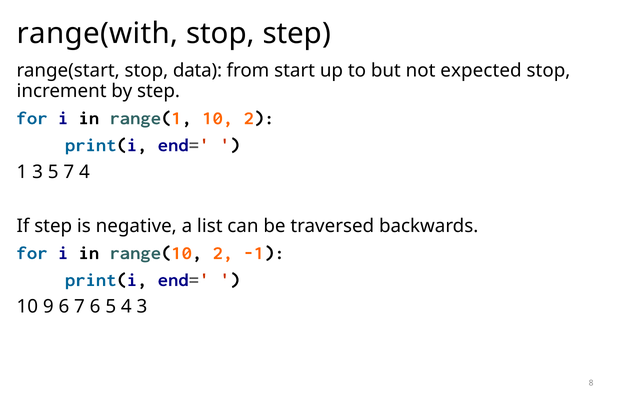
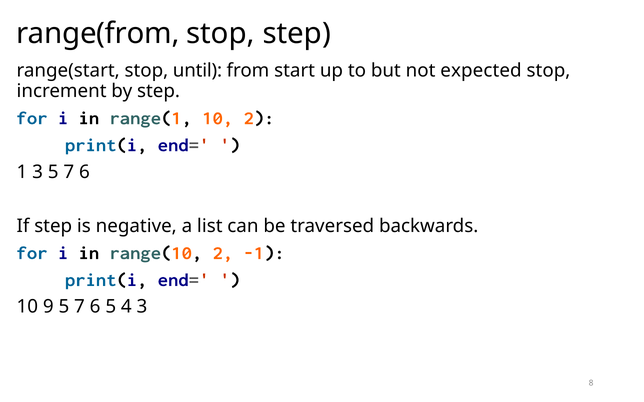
range(with: range(with -> range(from
data: data -> until
3 5 7 4: 4 -> 6
9 6: 6 -> 5
